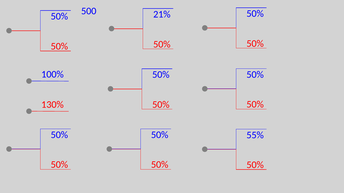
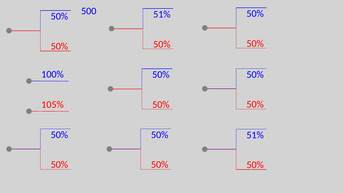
21% at (162, 14): 21% -> 51%
130%: 130% -> 105%
55% at (255, 135): 55% -> 51%
